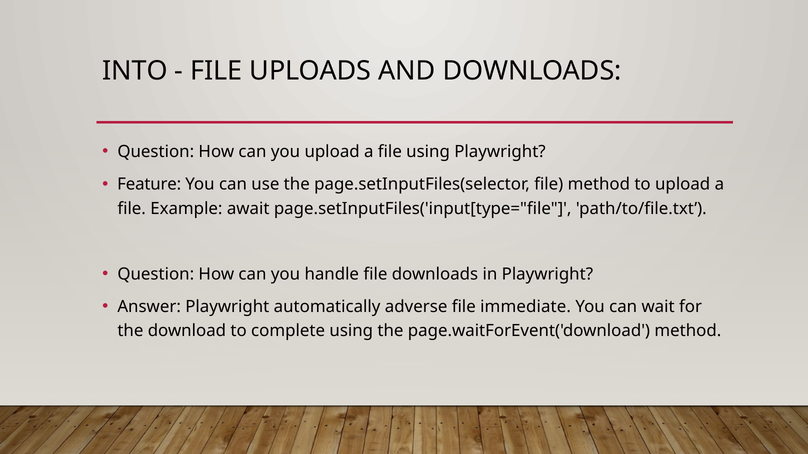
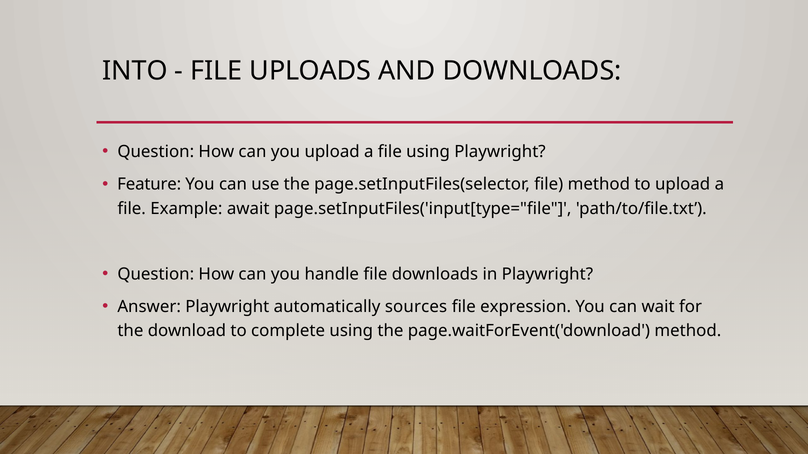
adverse: adverse -> sources
immediate: immediate -> expression
